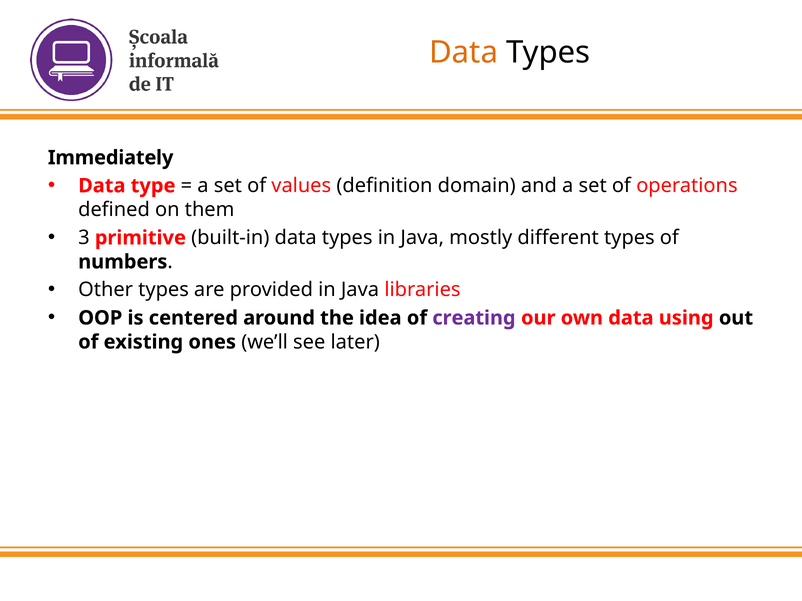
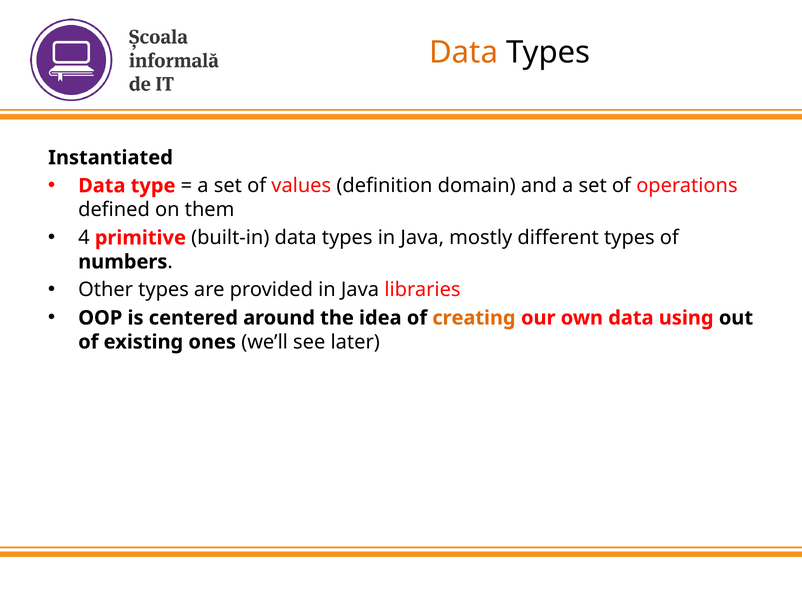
Immediately: Immediately -> Instantiated
3: 3 -> 4
creating colour: purple -> orange
